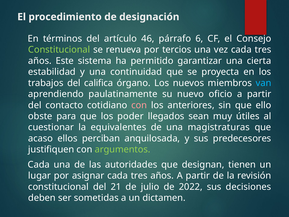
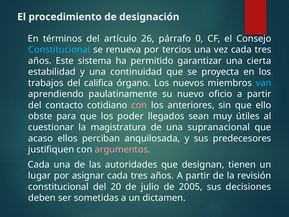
46: 46 -> 26
6: 6 -> 0
Constitucional at (59, 50) colour: light green -> light blue
equivalentes: equivalentes -> magistratura
magistraturas: magistraturas -> supranacional
argumentos colour: light green -> pink
21: 21 -> 20
2022: 2022 -> 2005
